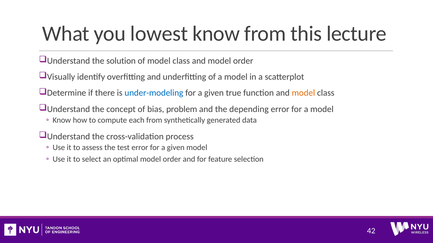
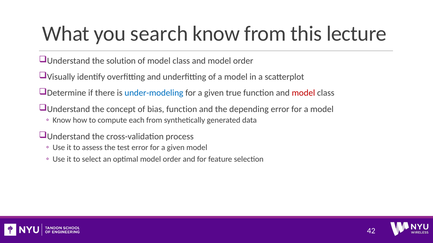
lowest: lowest -> search
model at (303, 93) colour: orange -> red
bias problem: problem -> function
